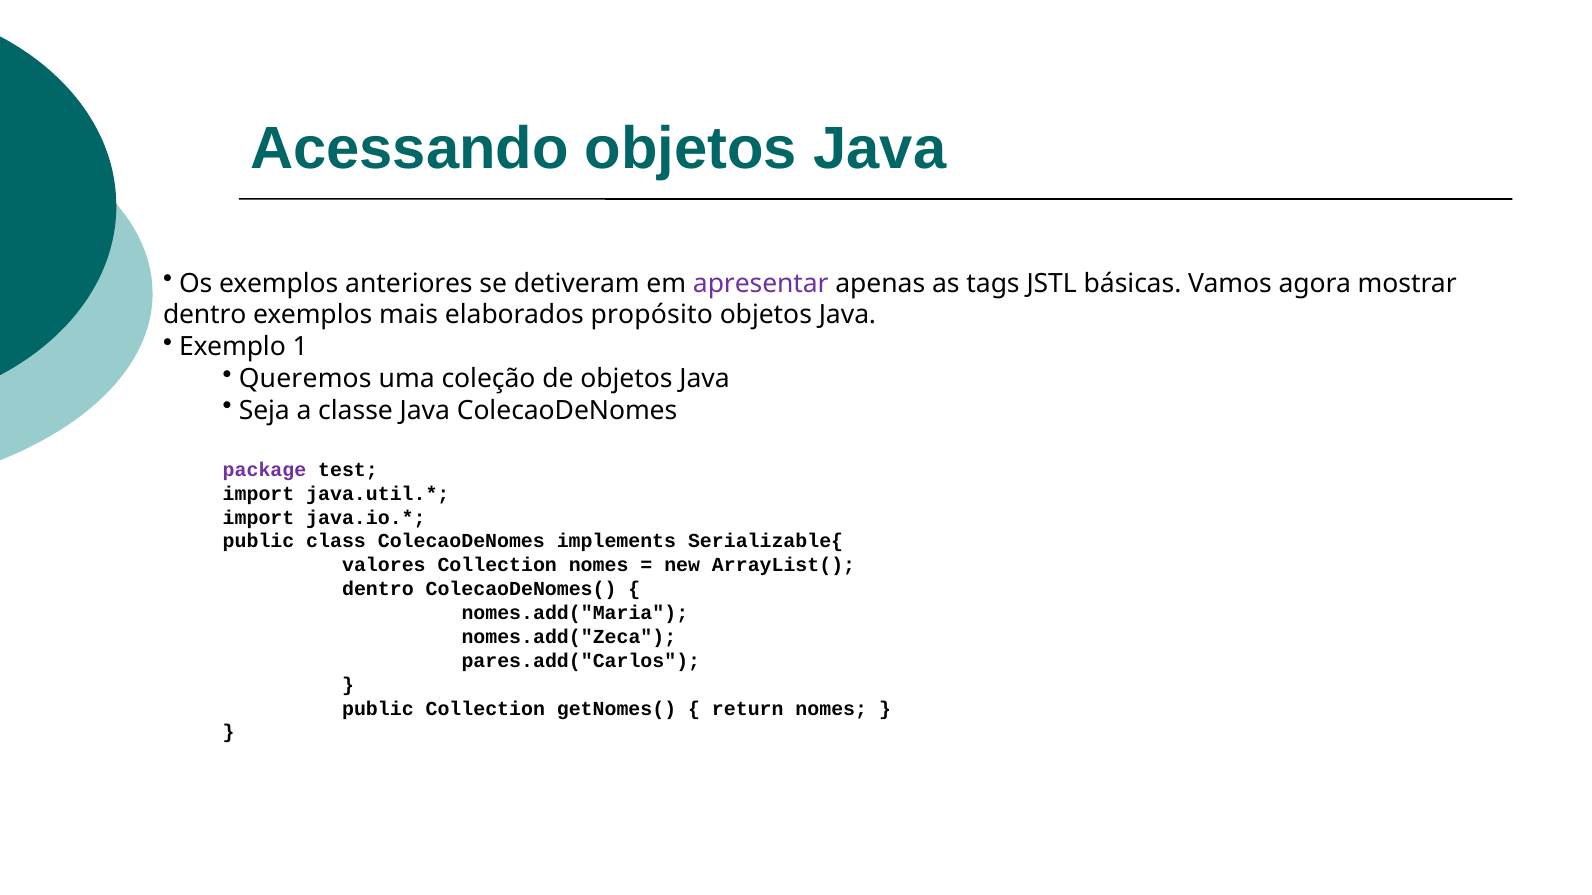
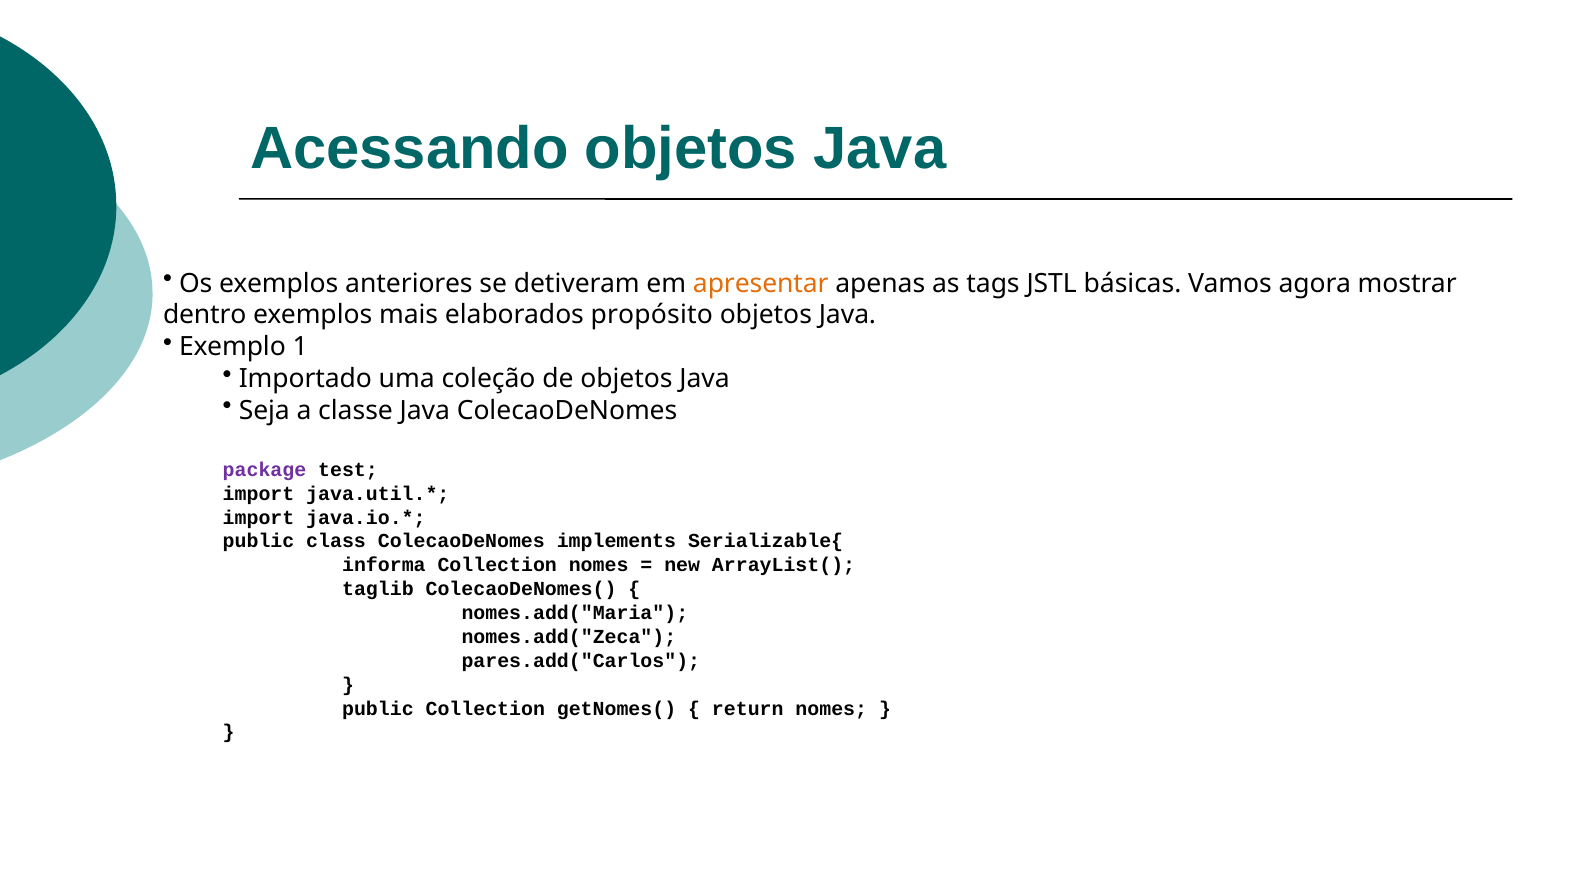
apresentar colour: purple -> orange
Queremos: Queremos -> Importado
valores: valores -> informa
dentro at (378, 589): dentro -> taglib
